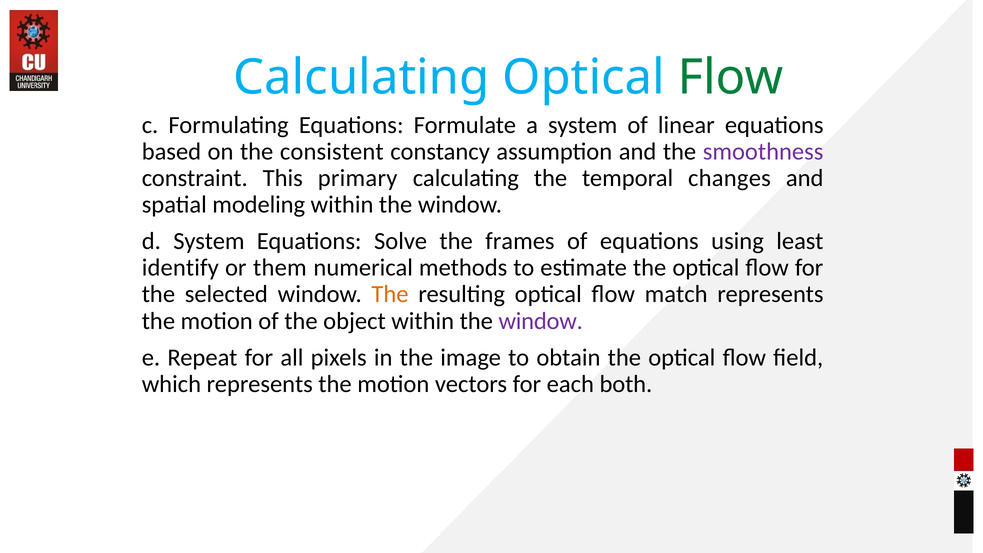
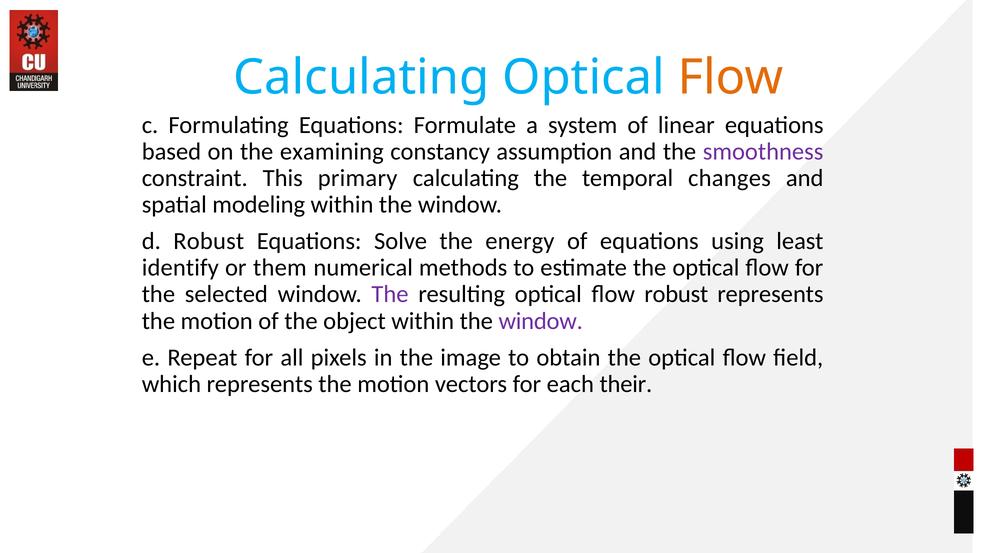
Flow at (731, 78) colour: green -> orange
consistent: consistent -> examining
d System: System -> Robust
frames: frames -> energy
The at (390, 294) colour: orange -> purple
flow match: match -> robust
both: both -> their
